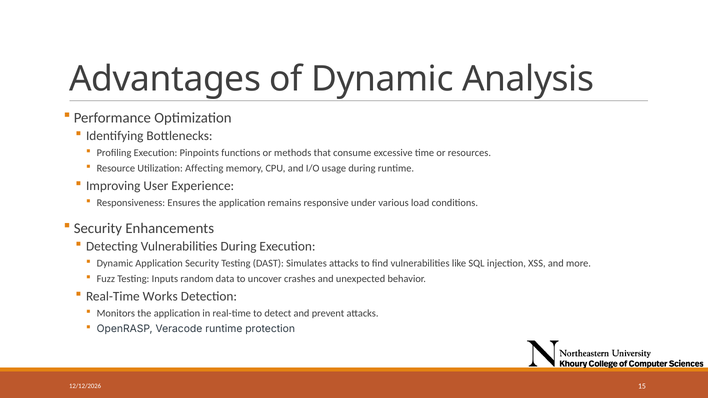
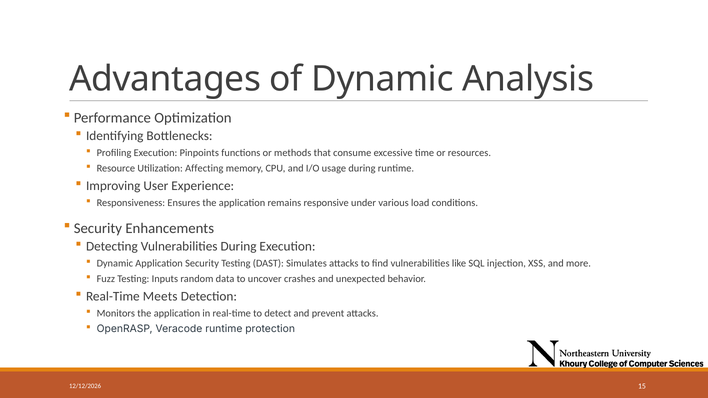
Works: Works -> Meets
